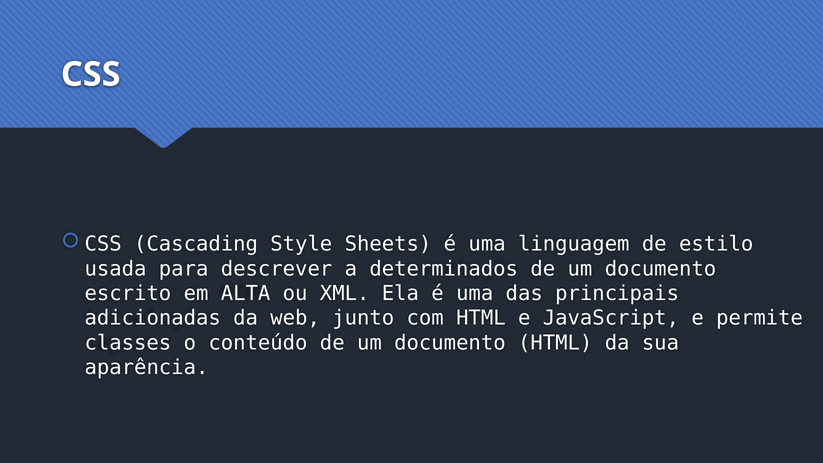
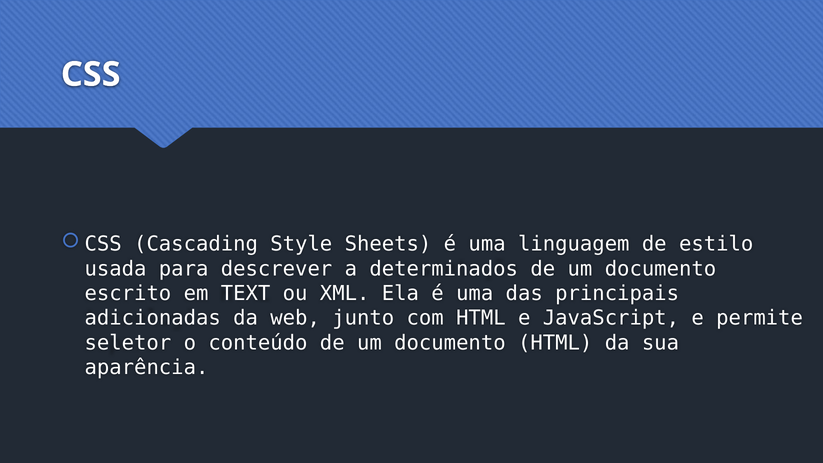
ALTA: ALTA -> TEXT
classes: classes -> seletor
